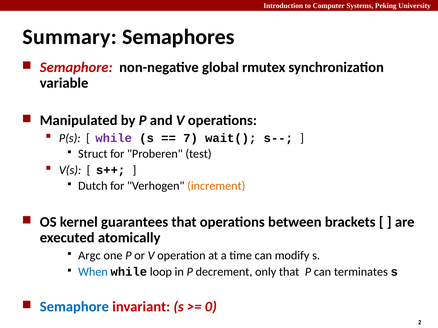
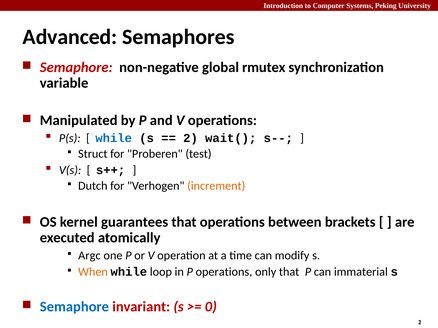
Summary: Summary -> Advanced
while at (114, 138) colour: purple -> blue
7 at (191, 138): 7 -> 2
When colour: blue -> orange
P decrement: decrement -> operations
terminates: terminates -> immaterial
